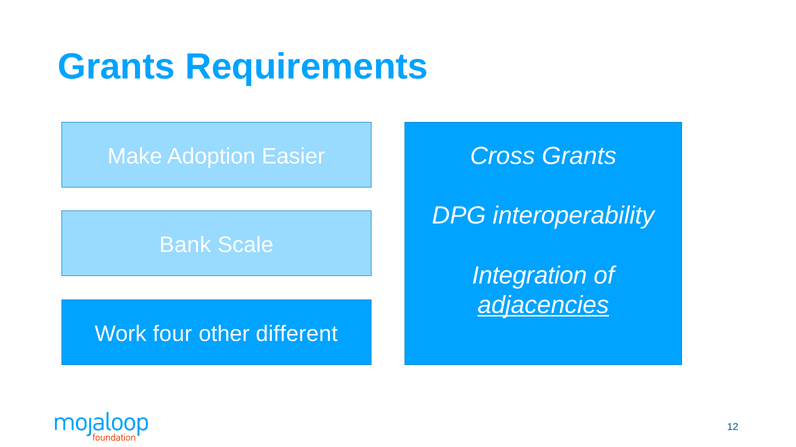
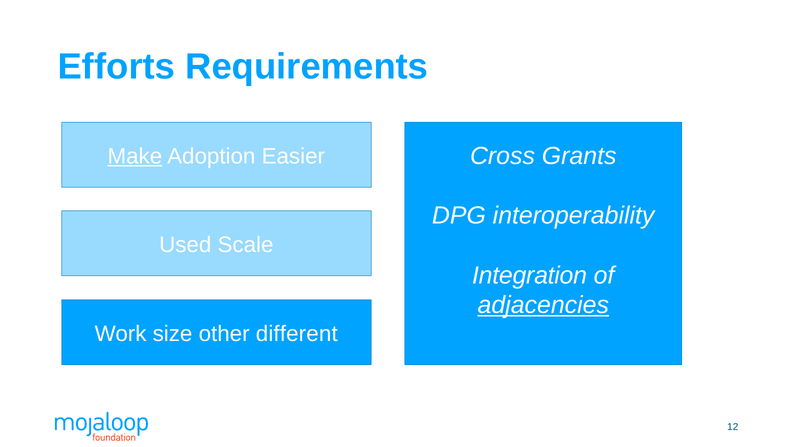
Grants at (116, 67): Grants -> Efforts
Make underline: none -> present
Bank: Bank -> Used
four: four -> size
